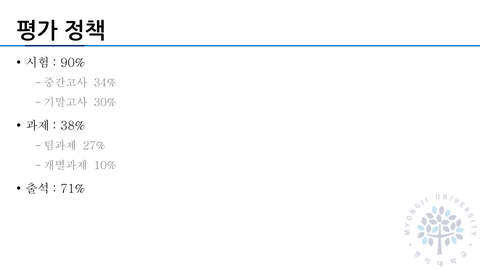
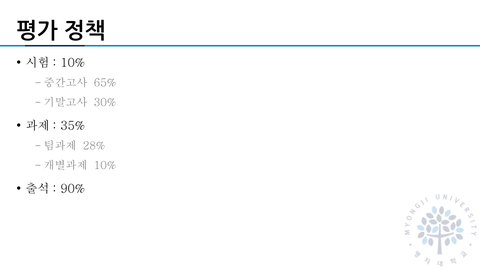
90% at (73, 63): 90% -> 10%
34%: 34% -> 65%
38%: 38% -> 35%
27%: 27% -> 28%
71%: 71% -> 90%
